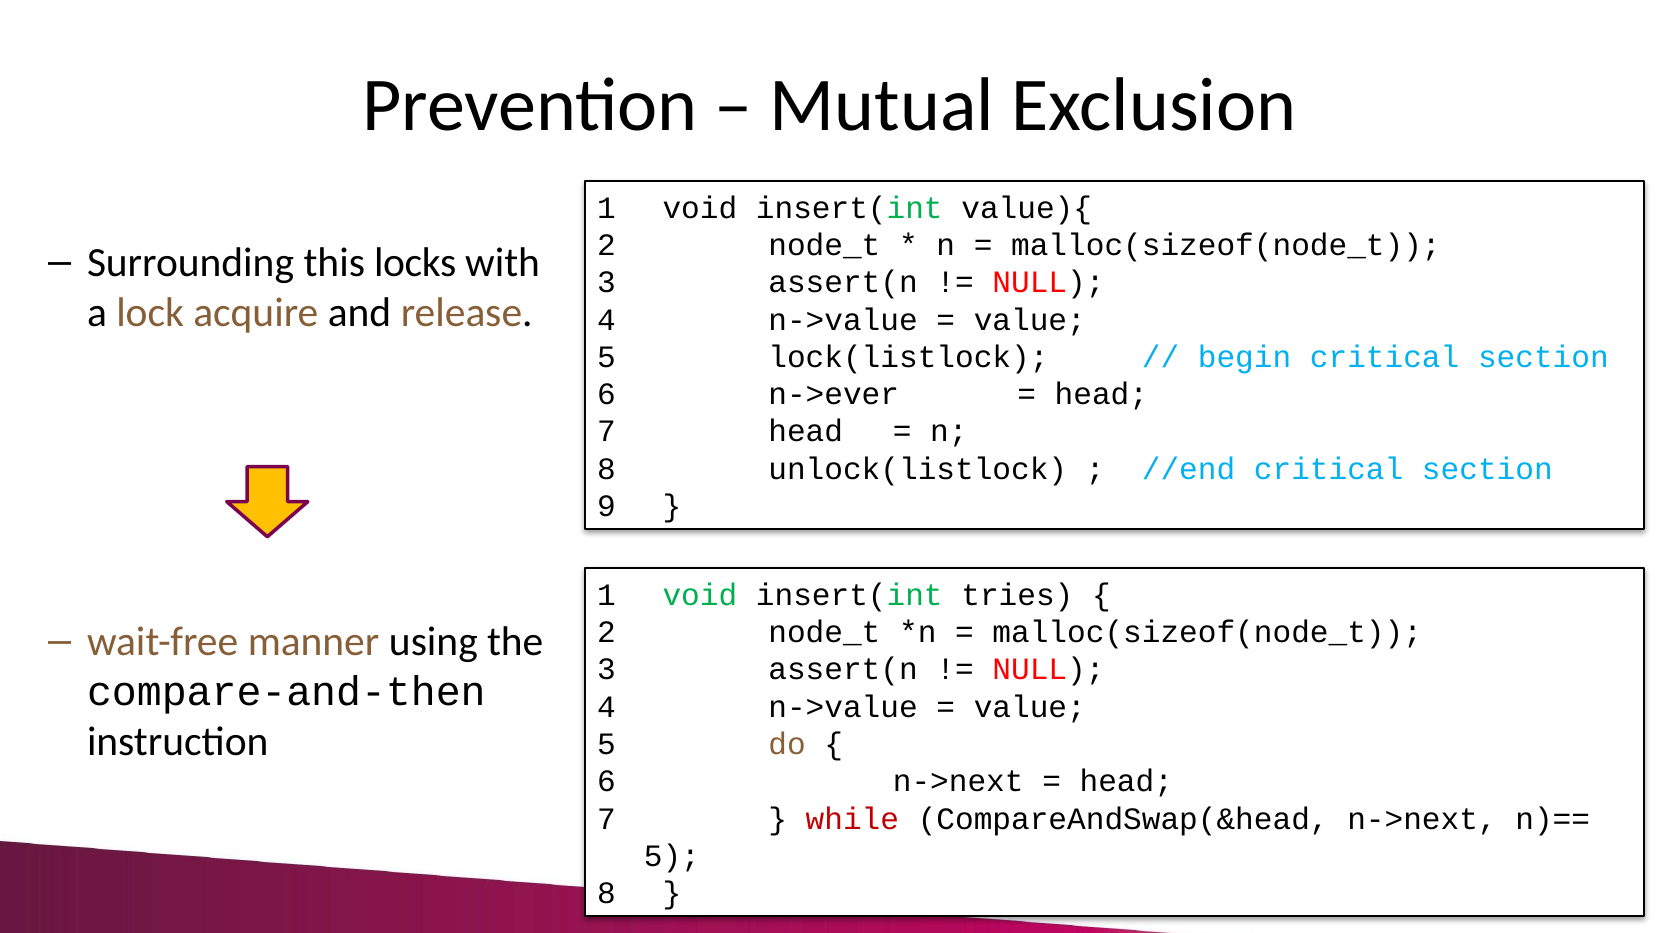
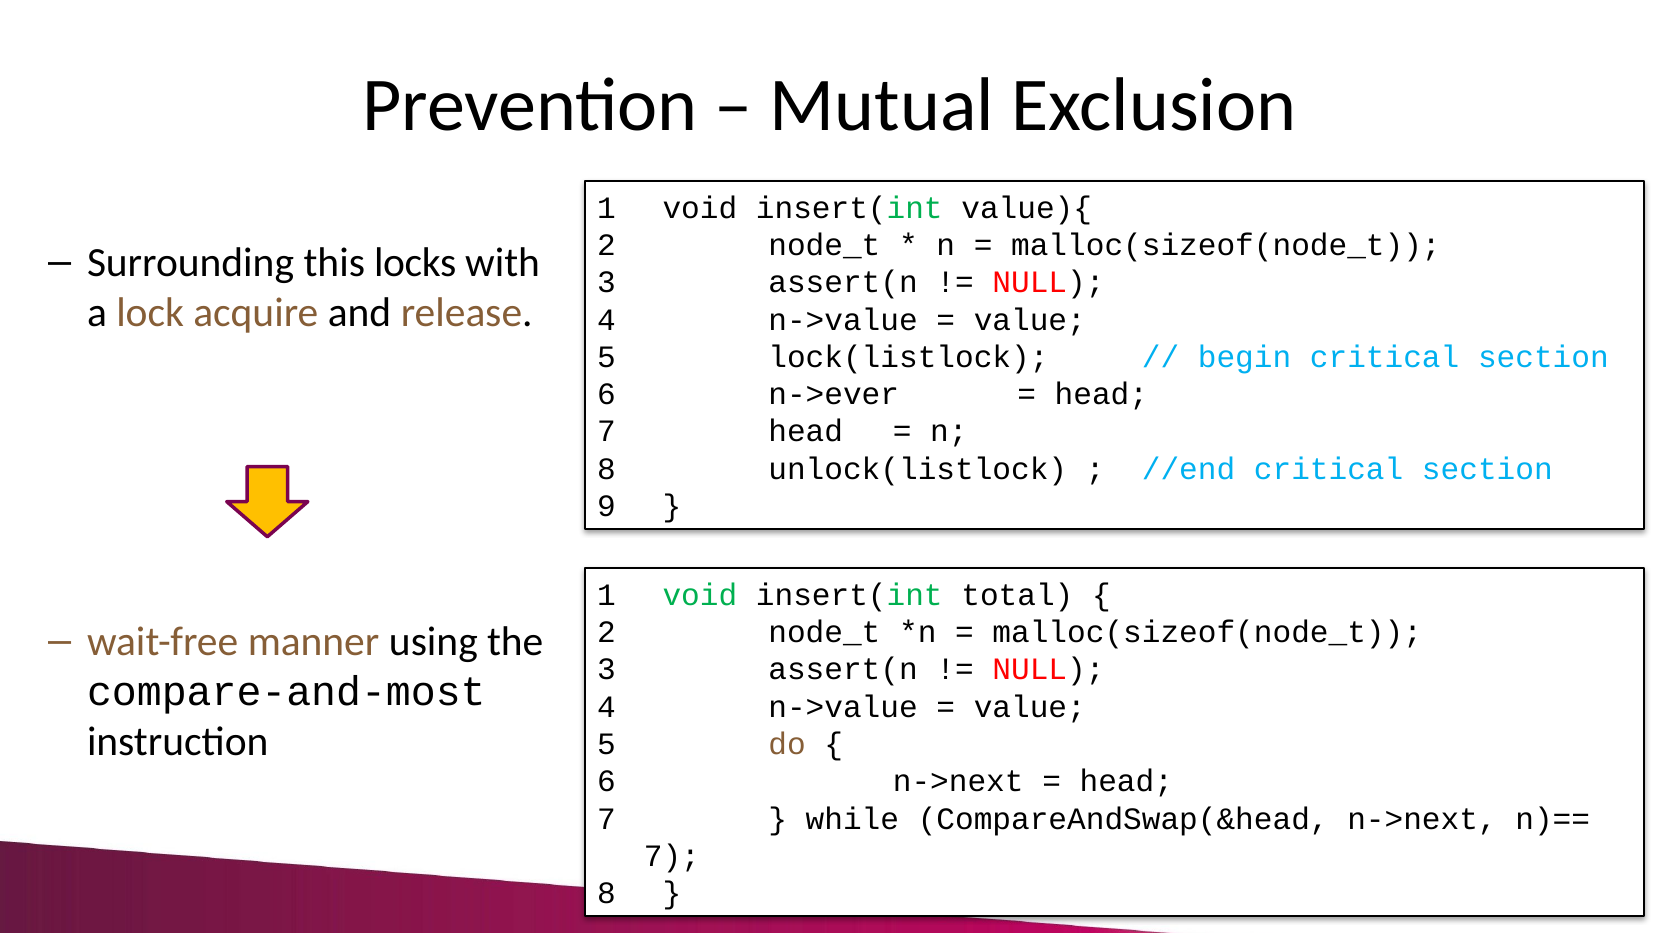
tries: tries -> total
compare-and-then: compare-and-then -> compare-and-most
while colour: red -> black
5 at (672, 857): 5 -> 7
